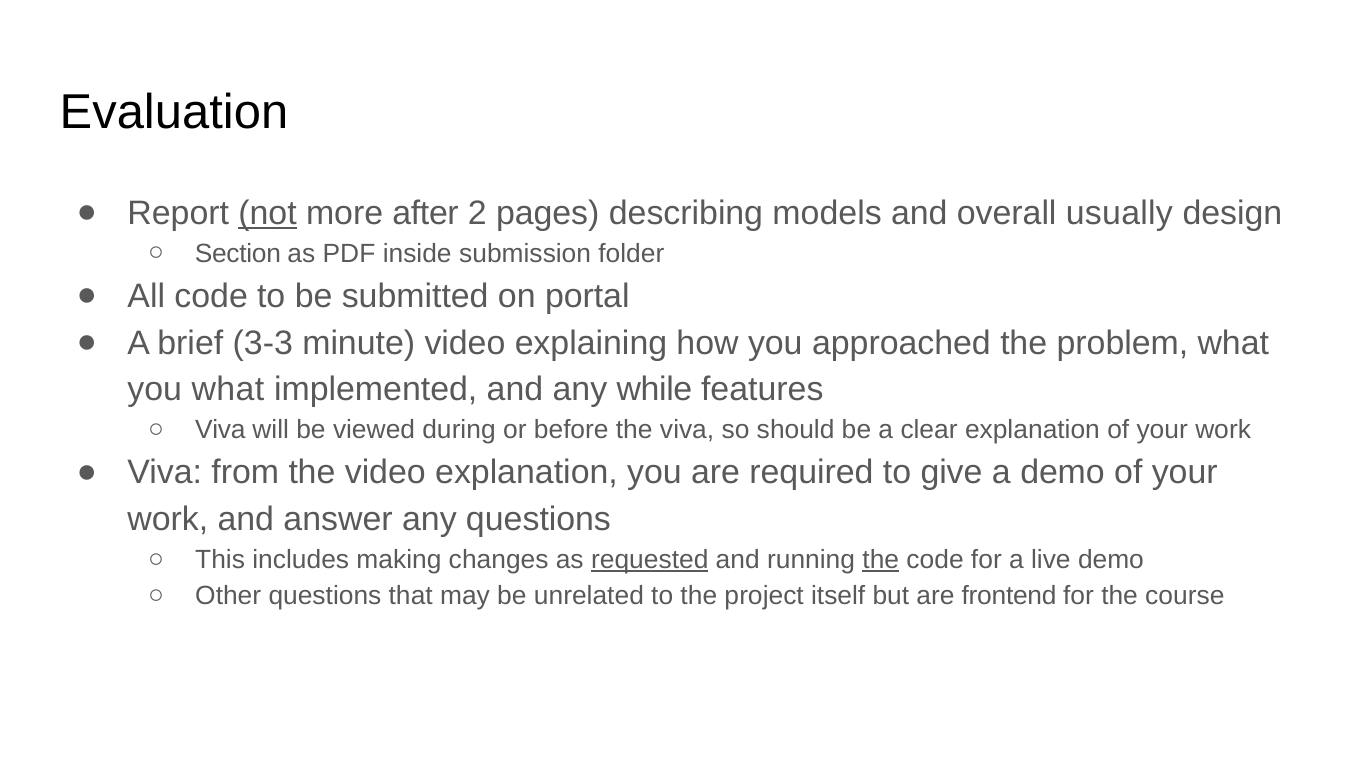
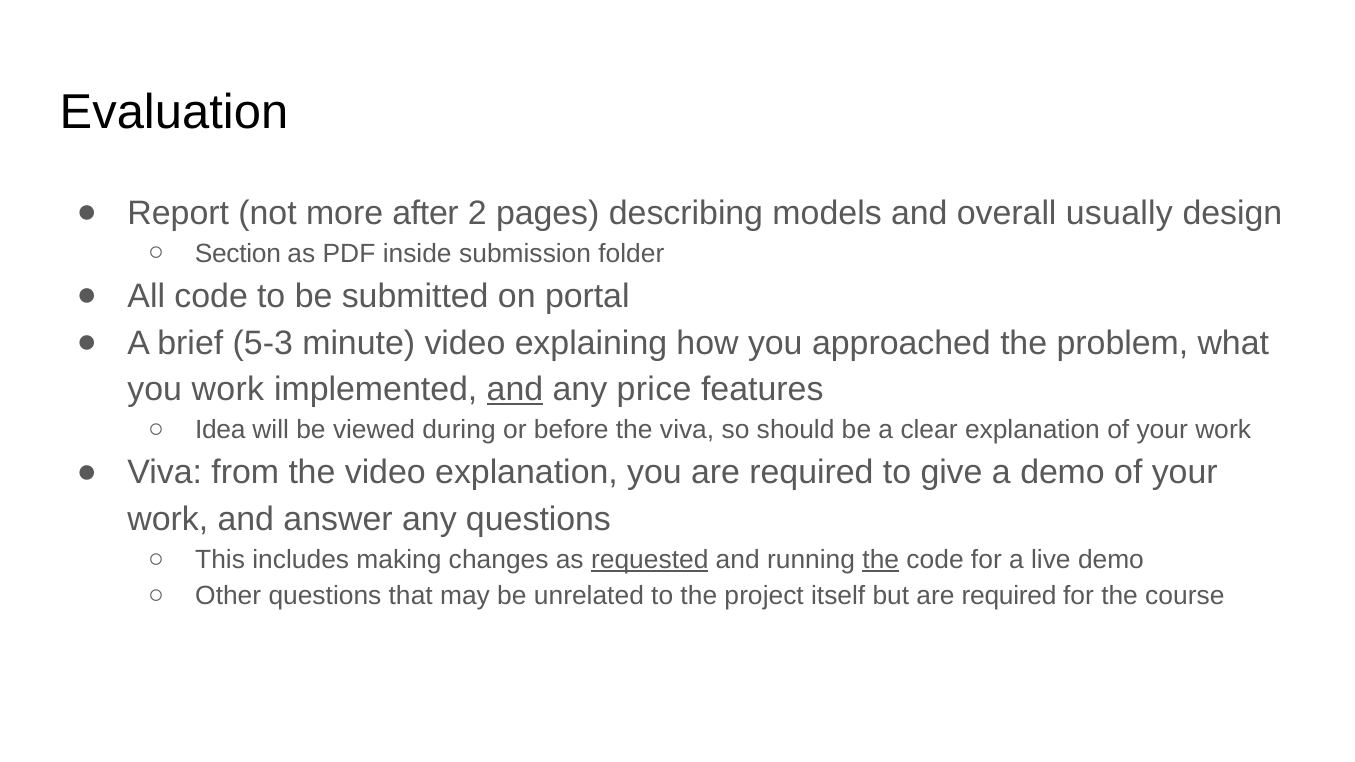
not underline: present -> none
3-3: 3-3 -> 5-3
you what: what -> work
and at (515, 390) underline: none -> present
while: while -> price
Viva at (220, 430): Viva -> Idea
but are frontend: frontend -> required
